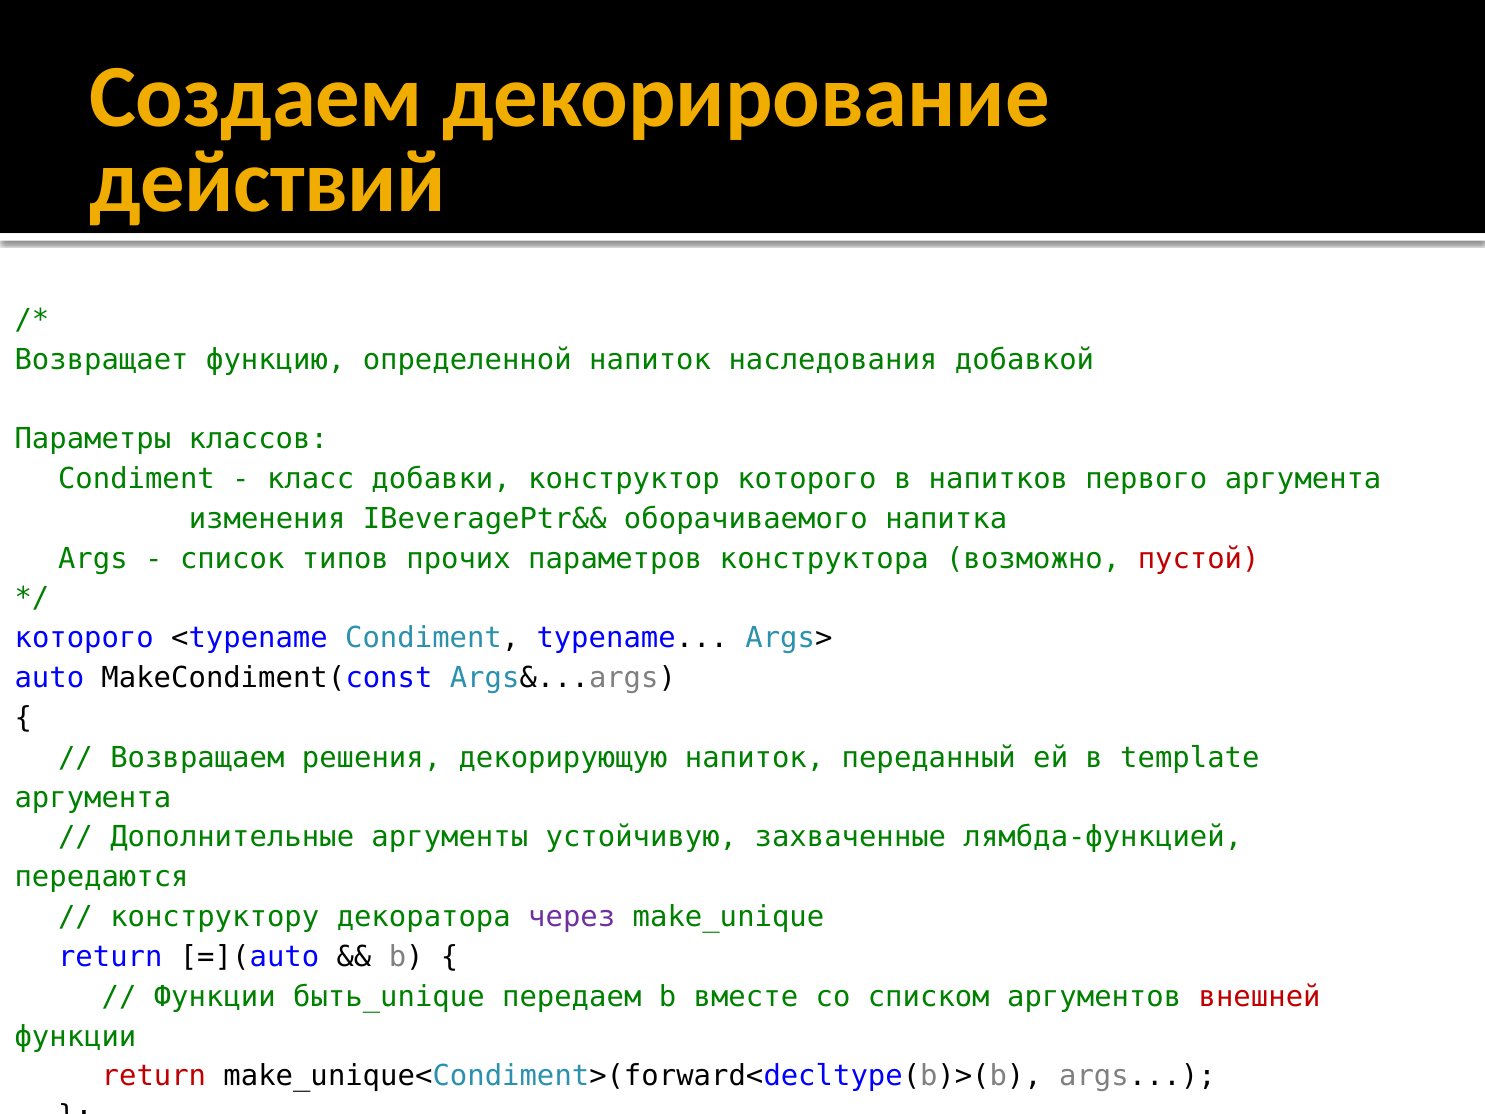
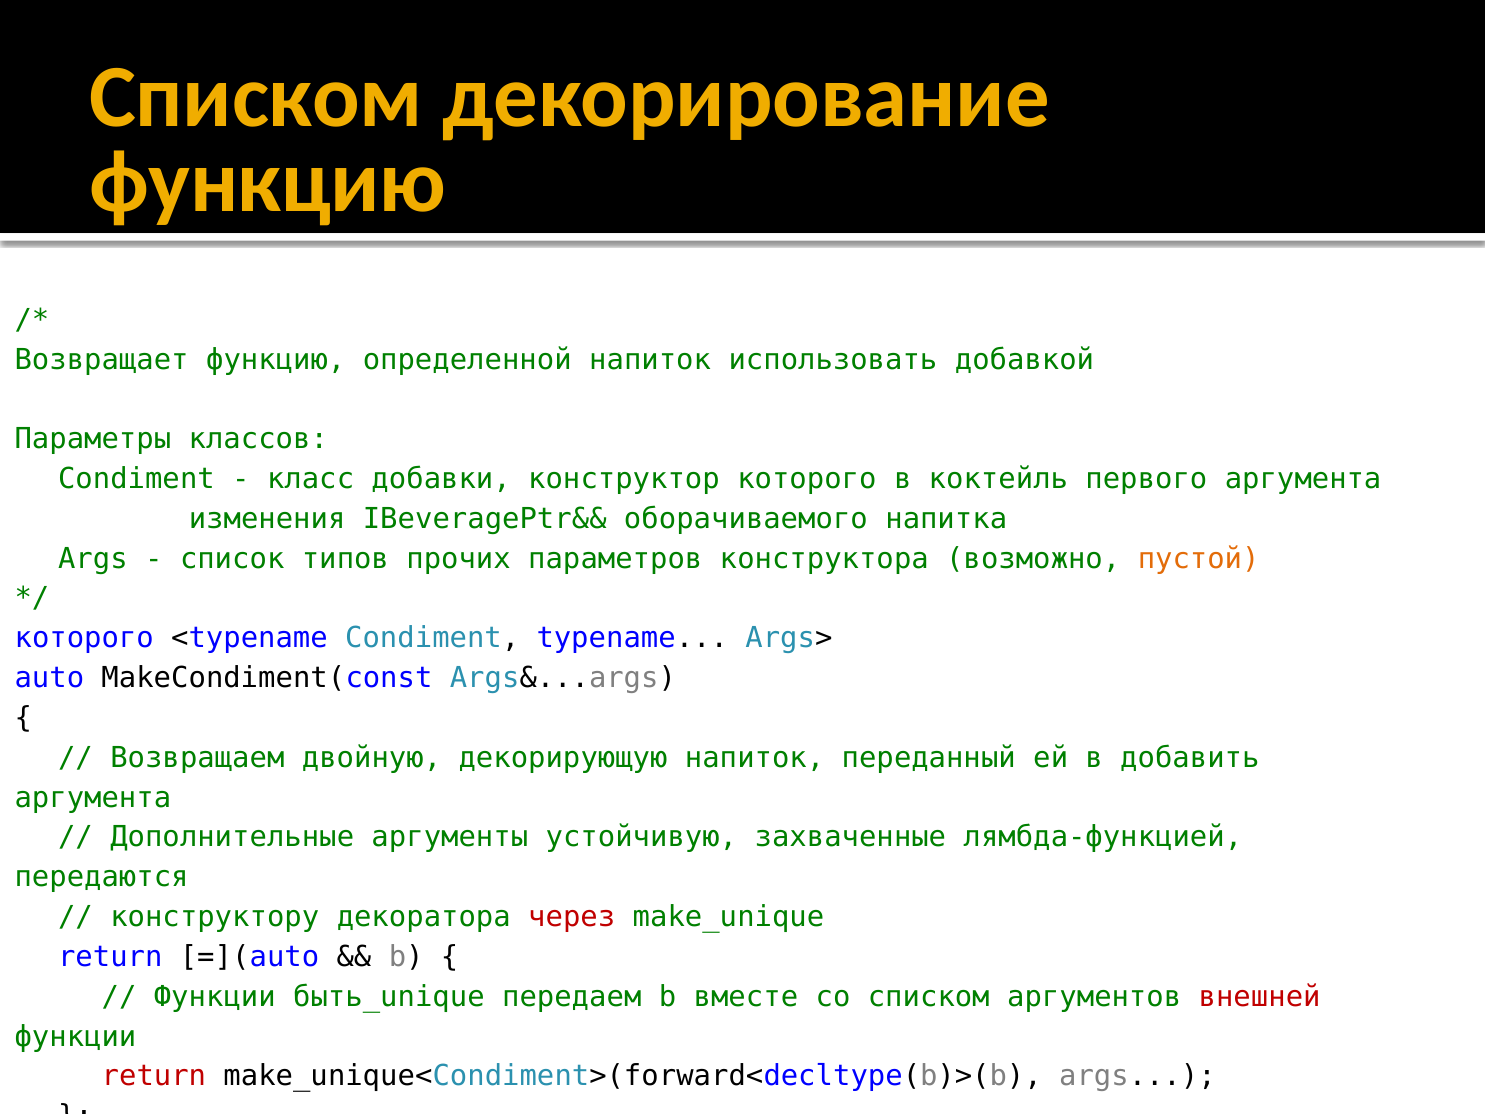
Создаем at (256, 97): Создаем -> Списком
действий at (268, 182): действий -> функцию
наследования: наследования -> использовать
напитков: напитков -> коктейль
пустой colour: red -> orange
решения: решения -> двойную
template: template -> добавить
через colour: purple -> red
